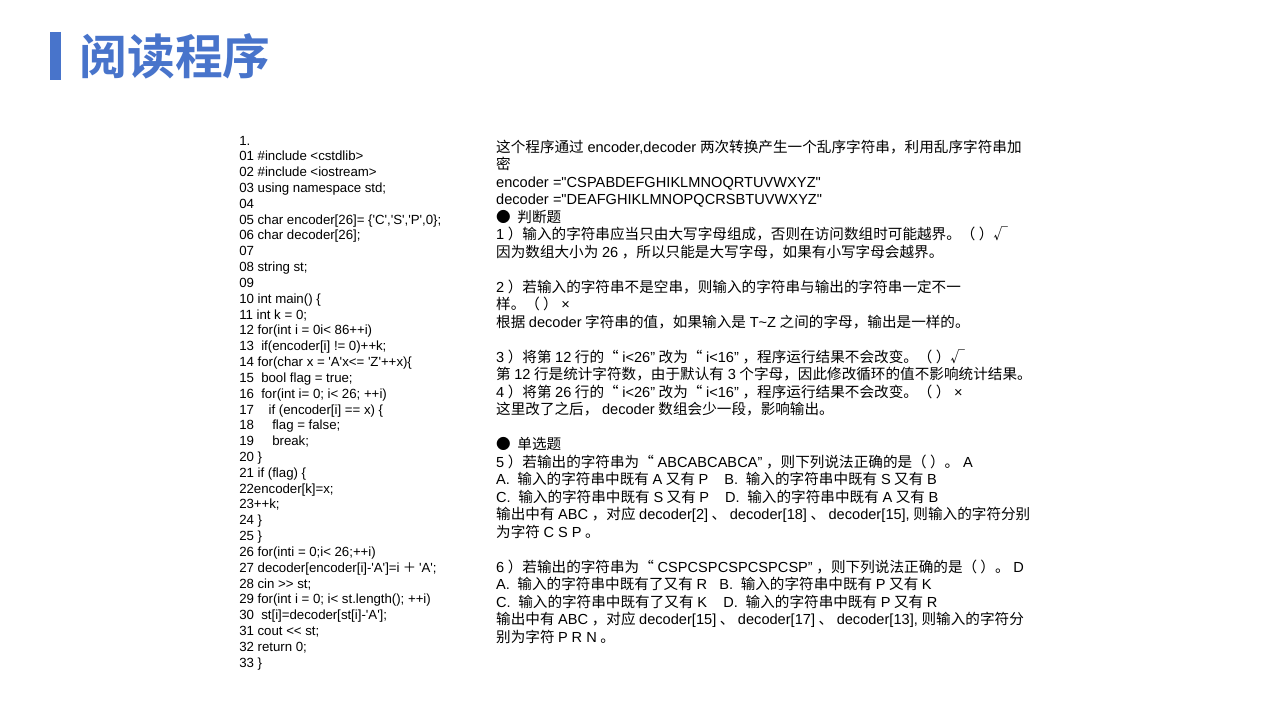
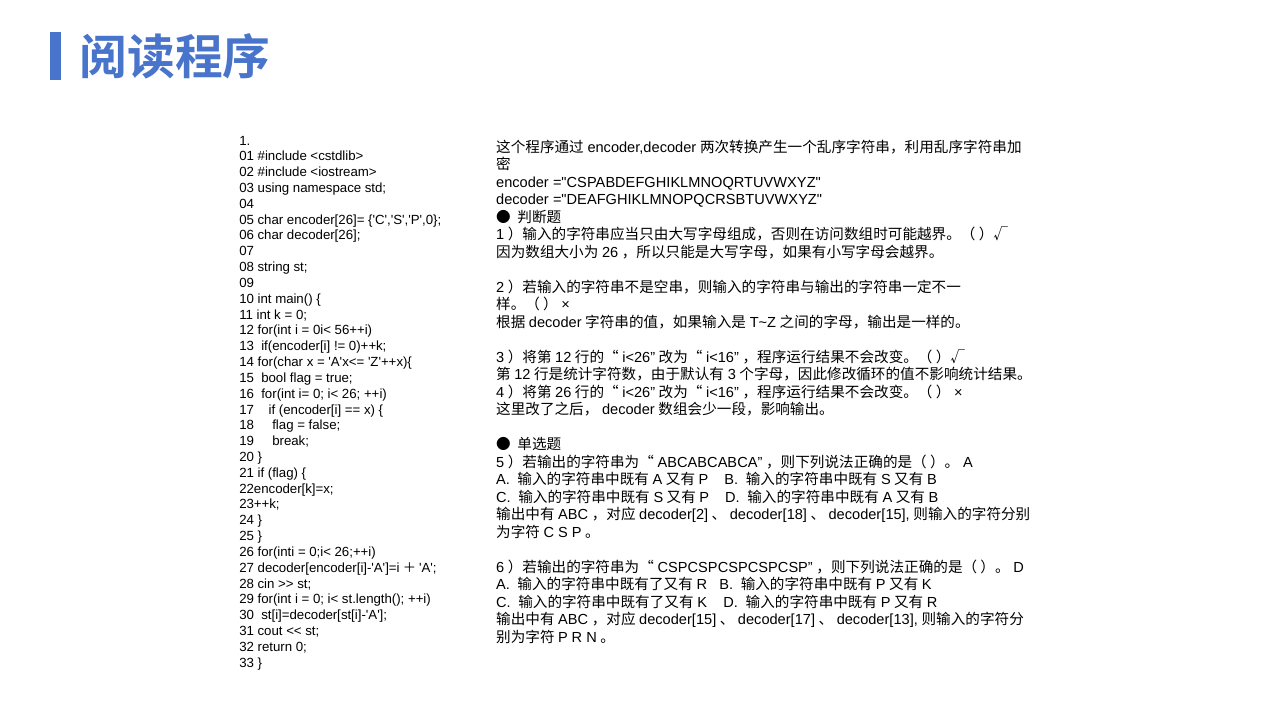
86++i: 86++i -> 56++i
